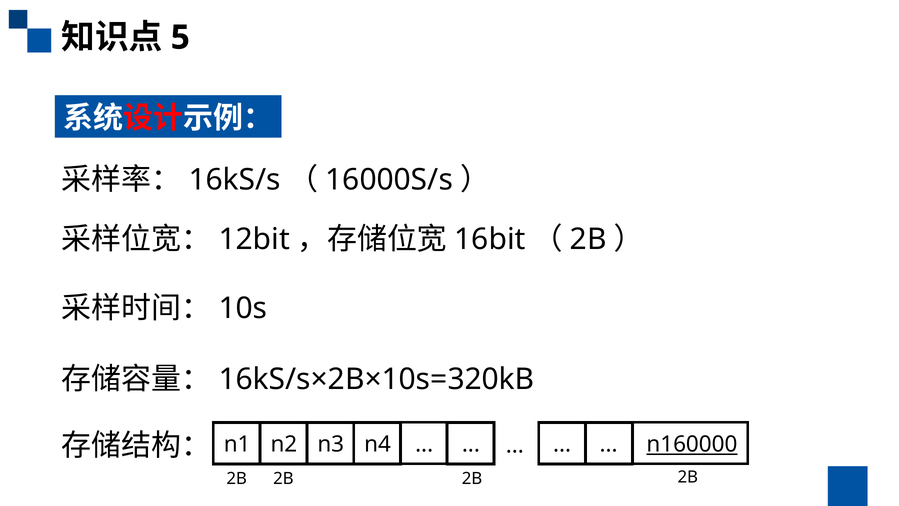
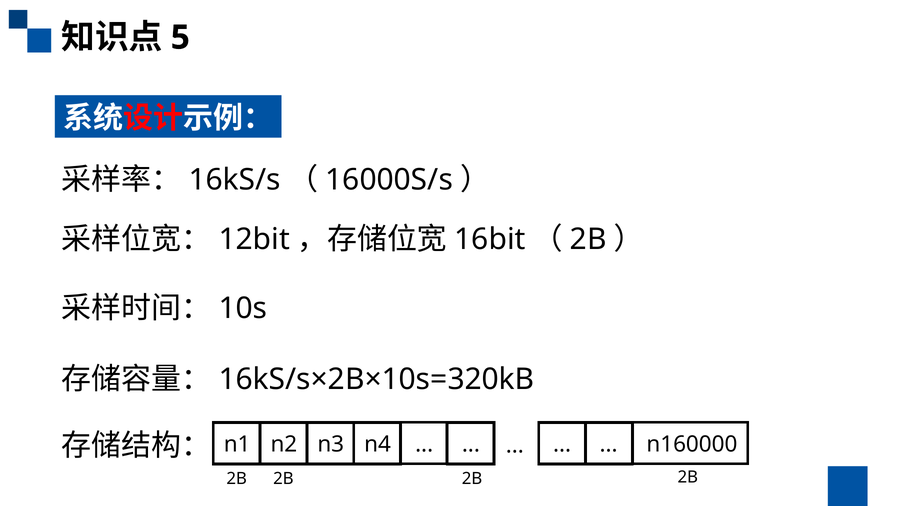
n160000 underline: present -> none
